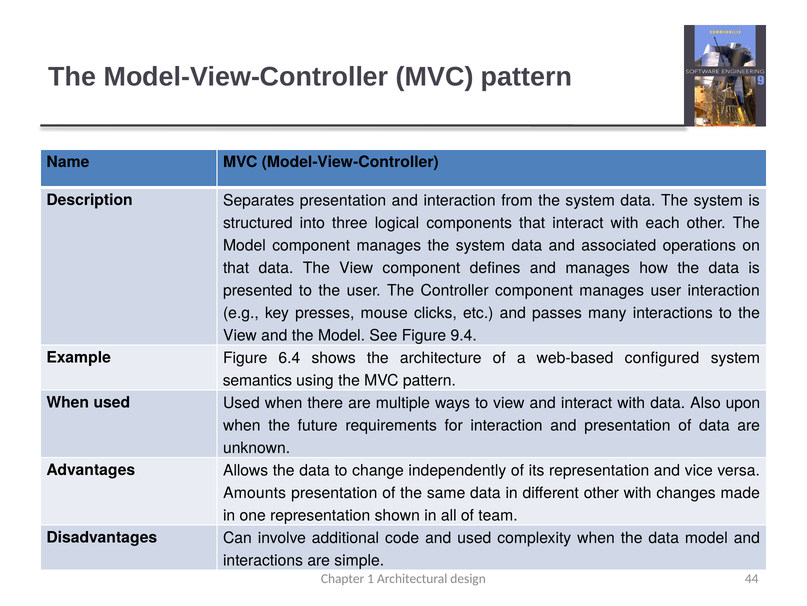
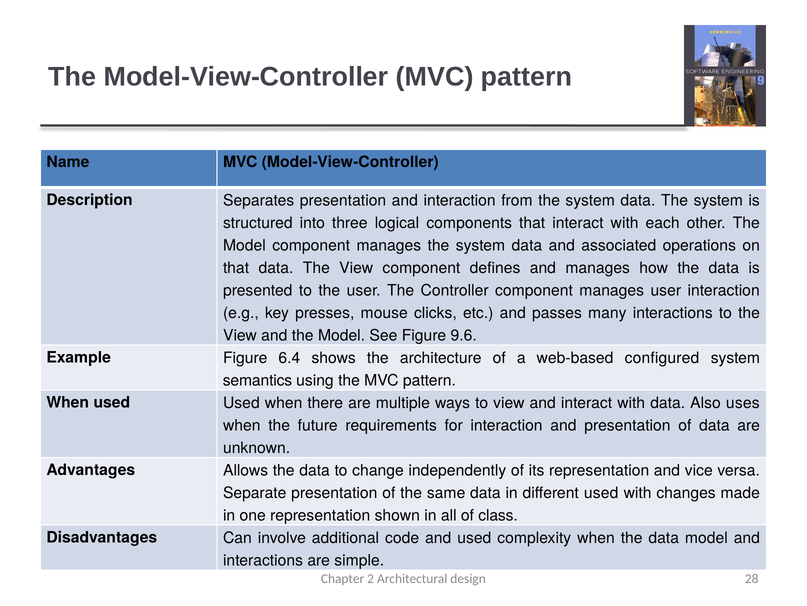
9.4: 9.4 -> 9.6
upon: upon -> uses
Amounts: Amounts -> Separate
different other: other -> used
team: team -> class
1: 1 -> 2
44: 44 -> 28
